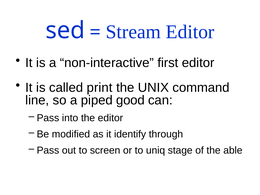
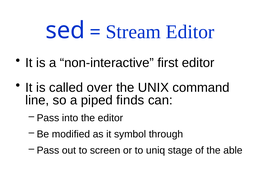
print: print -> over
good: good -> finds
identify: identify -> symbol
